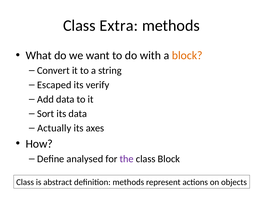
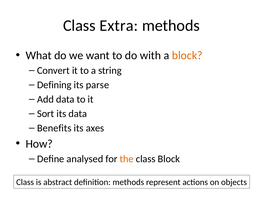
Escaped: Escaped -> Defining
verify: verify -> parse
Actually: Actually -> Benefits
the colour: purple -> orange
